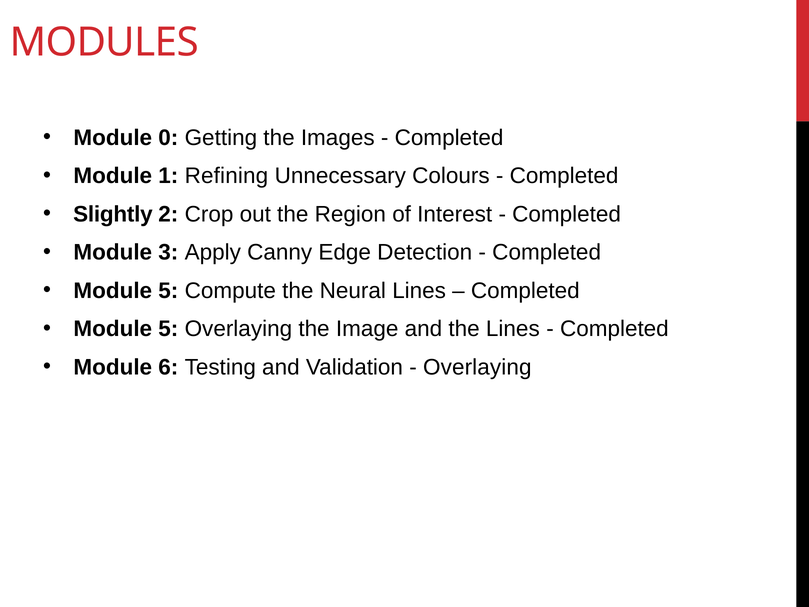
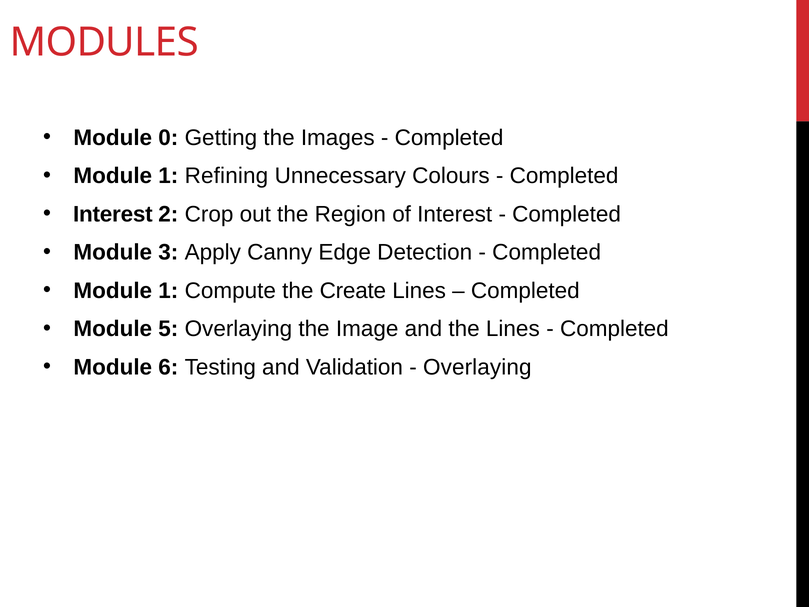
Slightly at (113, 214): Slightly -> Interest
5 at (168, 291): 5 -> 1
Neural: Neural -> Create
